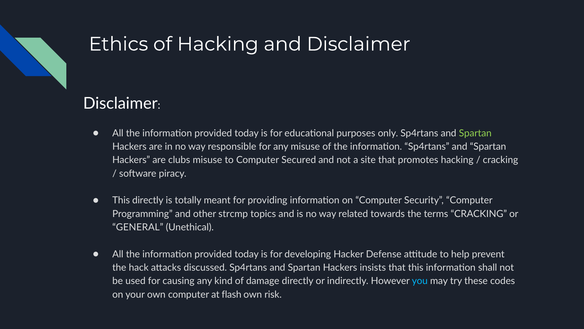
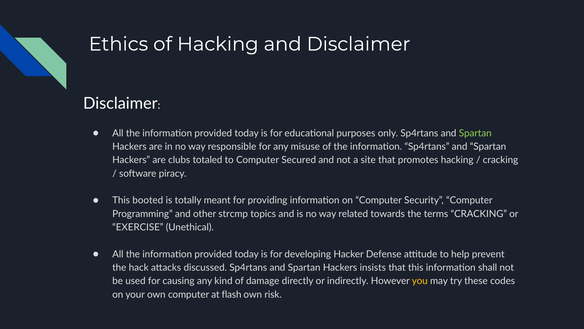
clubs misuse: misuse -> totaled
This directly: directly -> booted
GENERAL: GENERAL -> EXERCISE
you colour: light blue -> yellow
